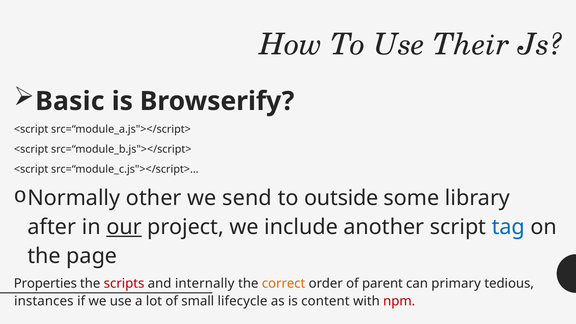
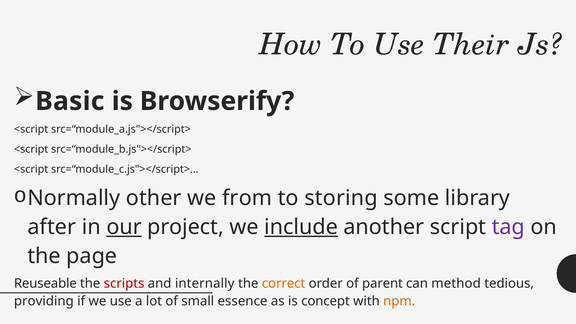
send: send -> from
outside: outside -> storing
include underline: none -> present
tag colour: blue -> purple
Properties: Properties -> Reuseable
primary: primary -> method
instances: instances -> providing
lifecycle: lifecycle -> essence
content: content -> concept
npm colour: red -> orange
